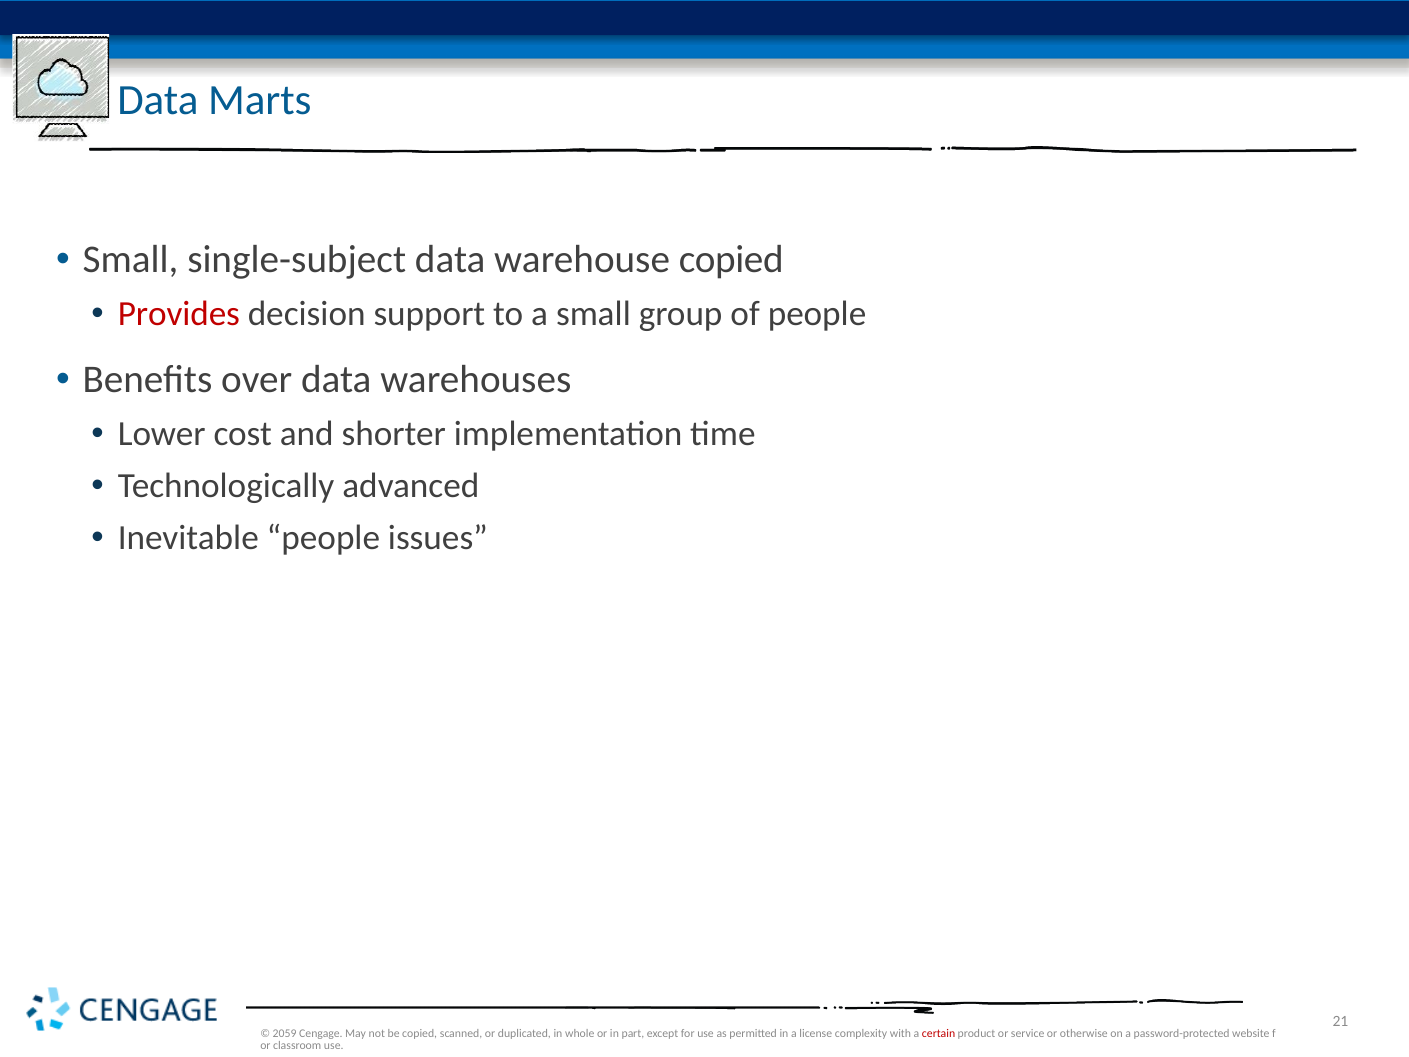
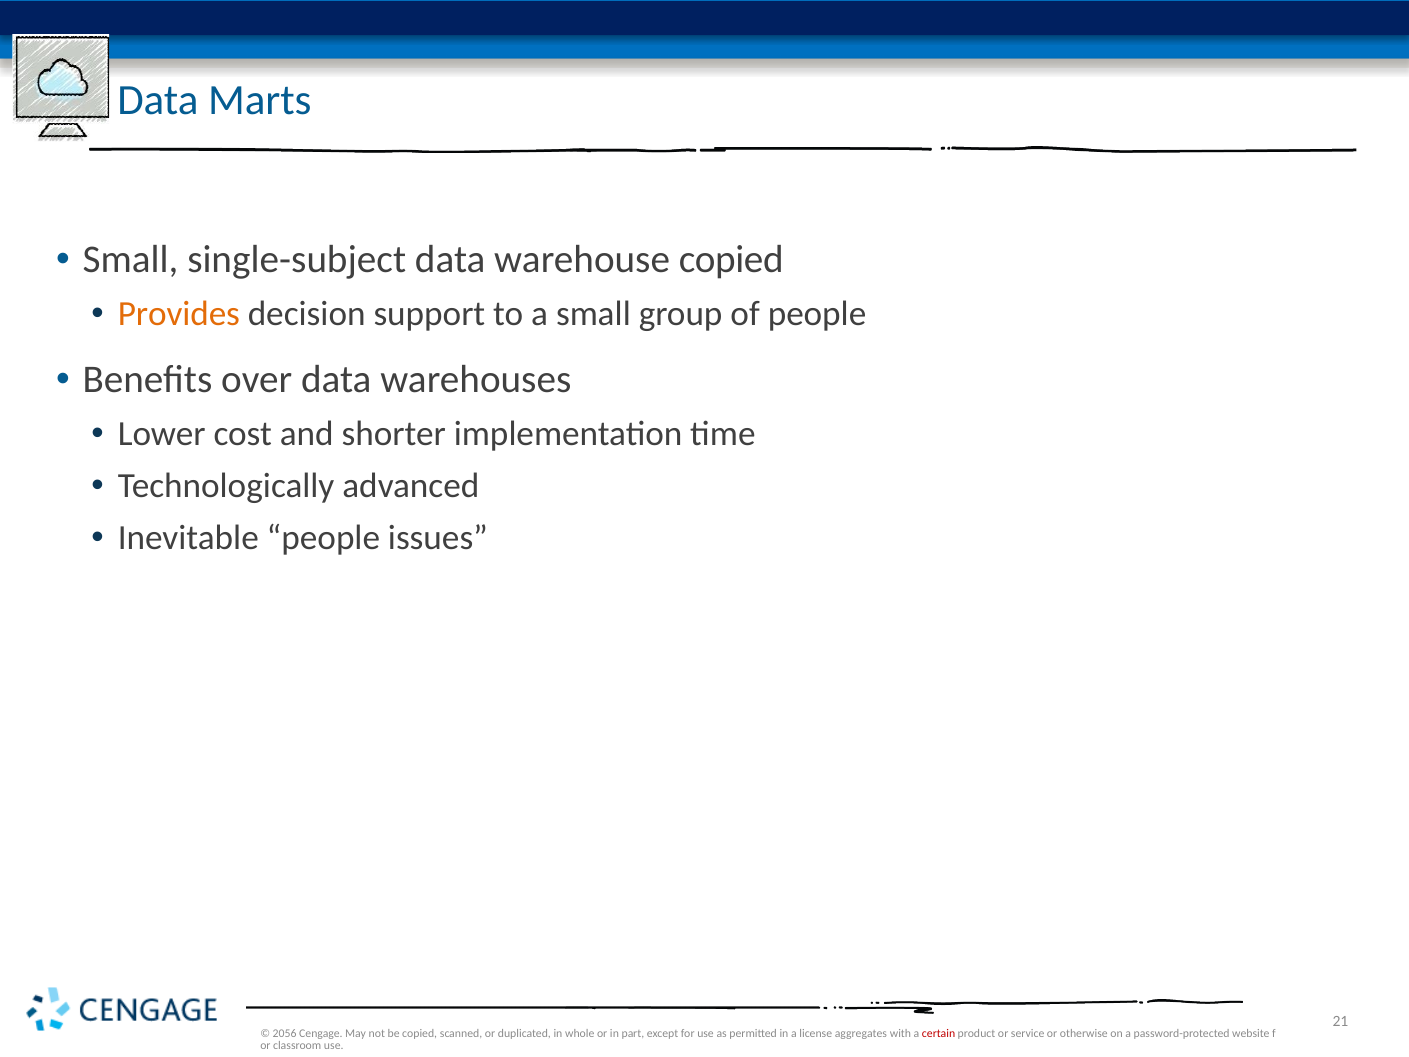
Provides colour: red -> orange
2059: 2059 -> 2056
complexity: complexity -> aggregates
